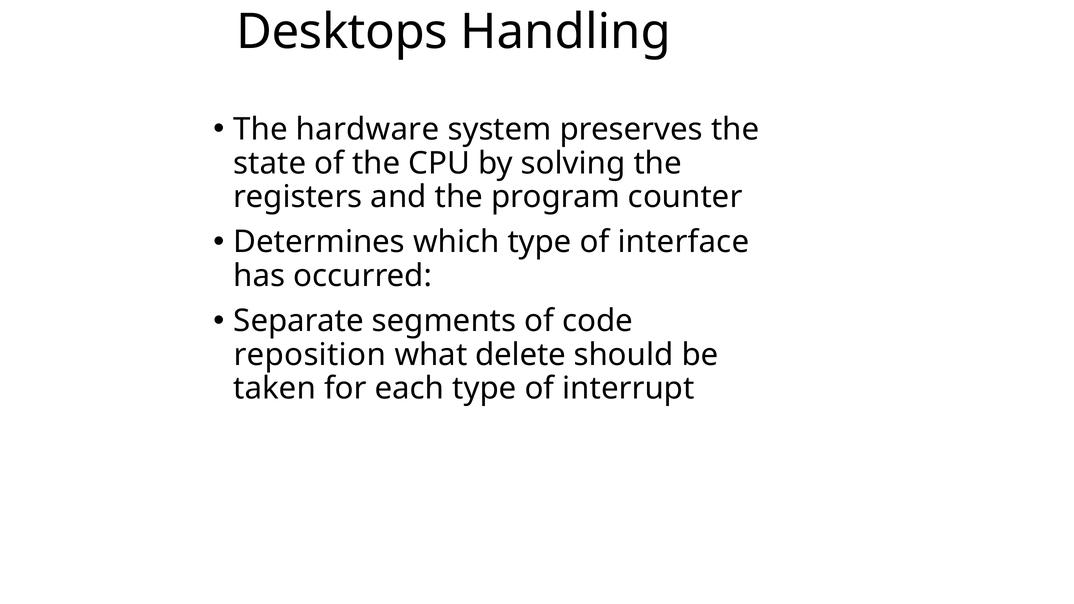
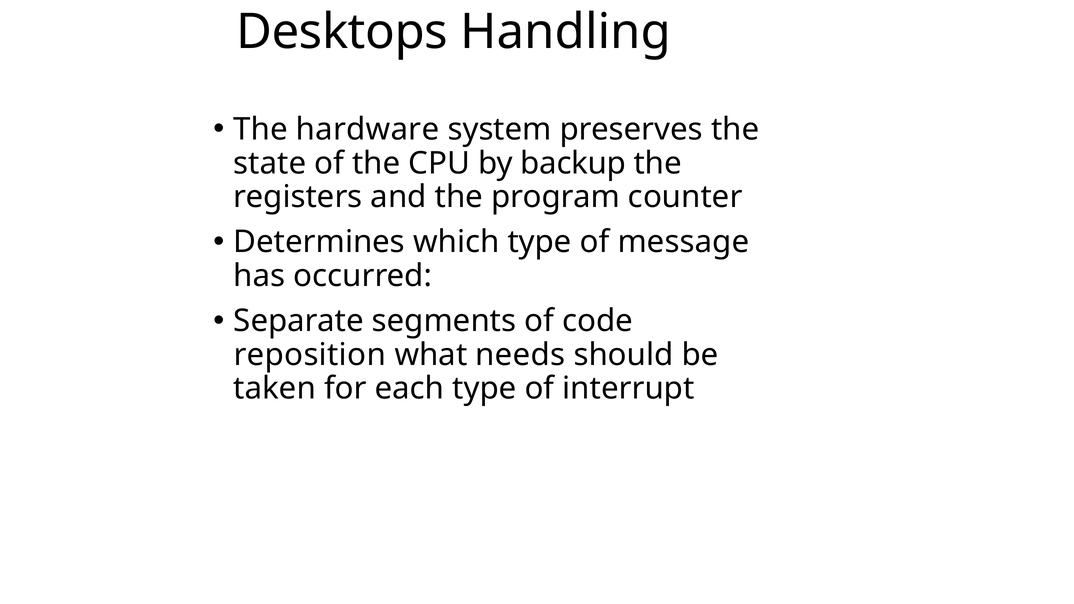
solving: solving -> backup
interface: interface -> message
delete: delete -> needs
